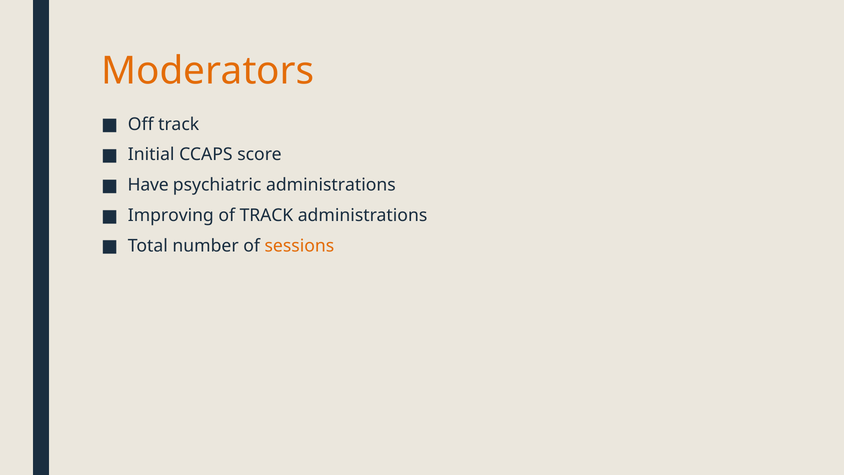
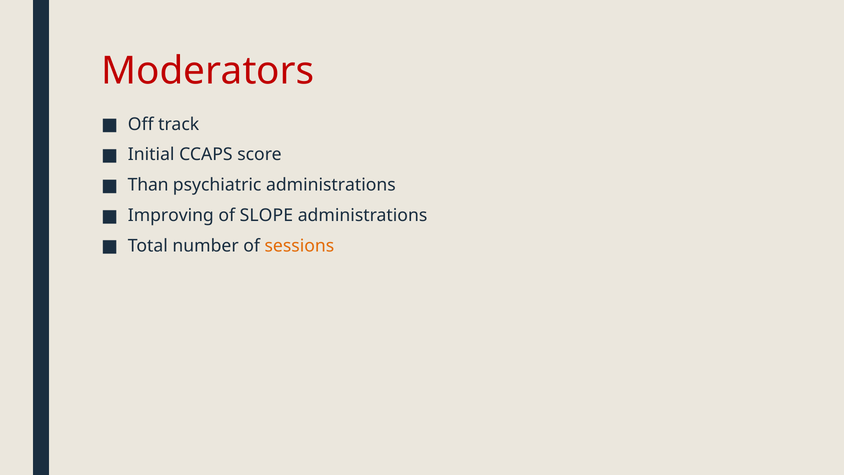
Moderators colour: orange -> red
Have: Have -> Than
of TRACK: TRACK -> SLOPE
